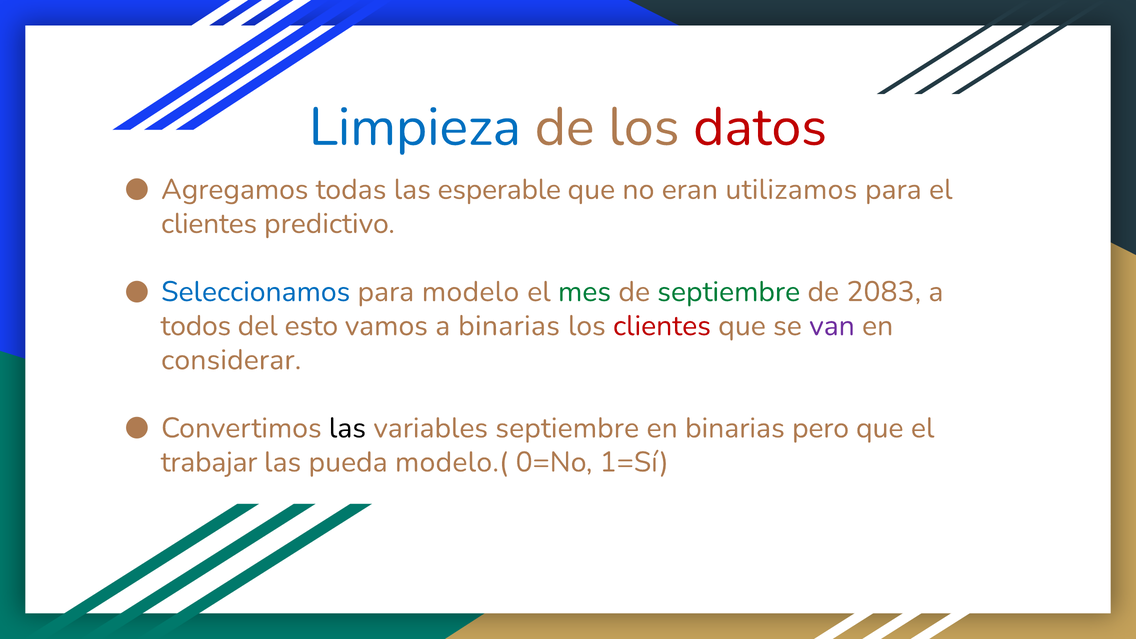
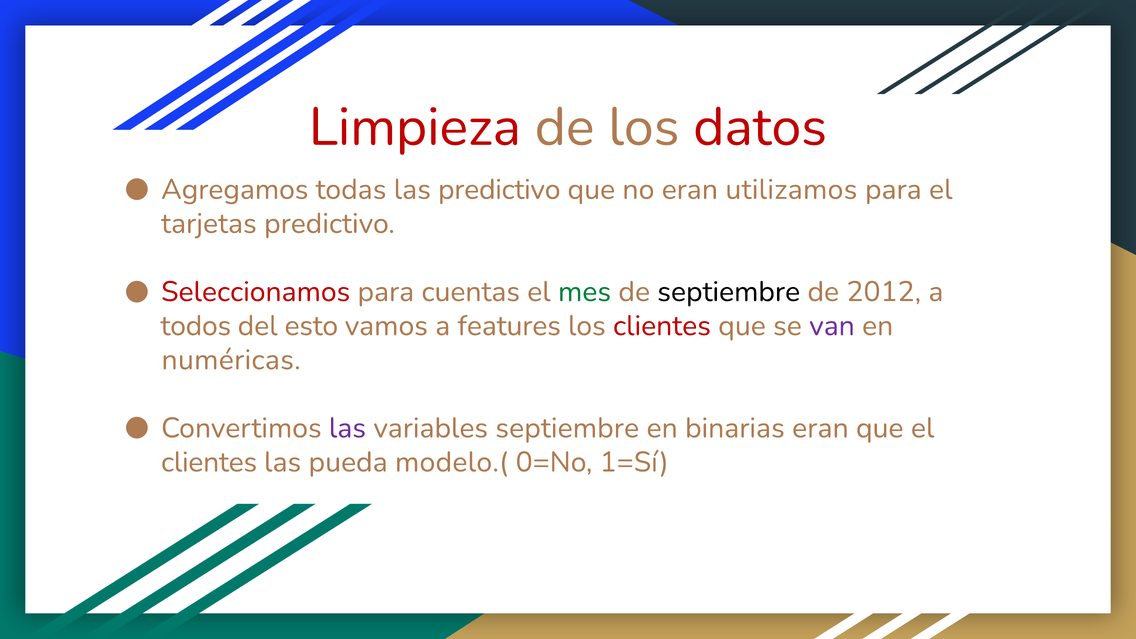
Limpieza colour: blue -> red
las esperable: esperable -> predictivo
clientes at (209, 224): clientes -> tarjetas
Seleccionamos colour: blue -> red
modelo: modelo -> cuentas
septiembre at (729, 292) colour: green -> black
2083: 2083 -> 2012
a binarias: binarias -> features
considerar: considerar -> numéricas
las at (347, 428) colour: black -> purple
binarias pero: pero -> eran
trabajar at (209, 462): trabajar -> clientes
